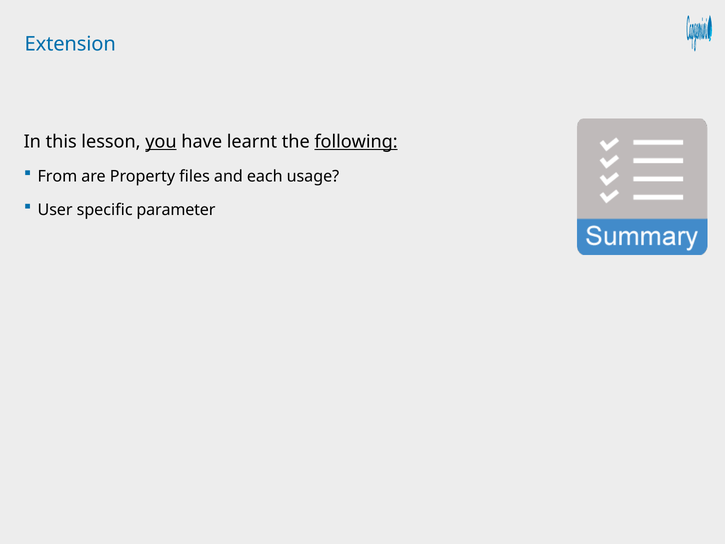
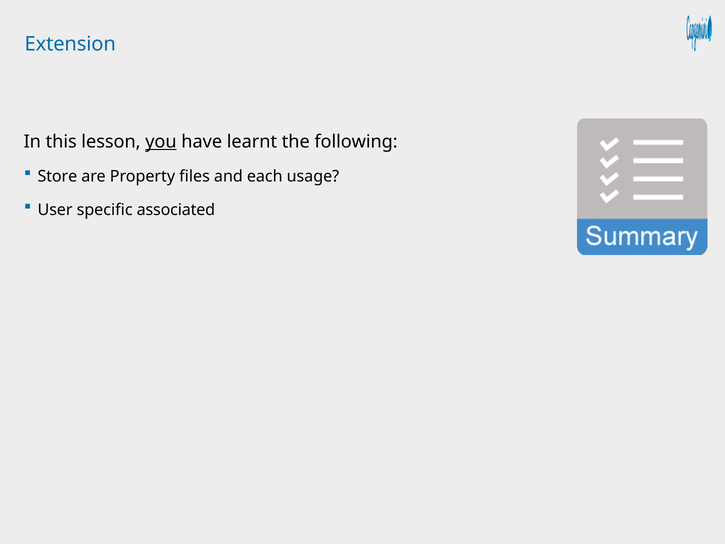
following underline: present -> none
From: From -> Store
parameter: parameter -> associated
